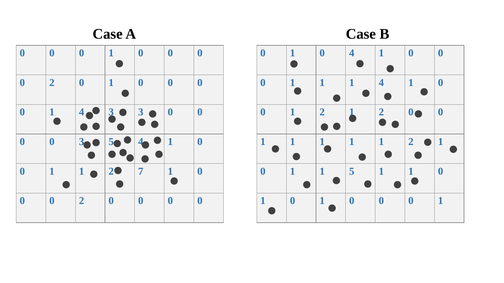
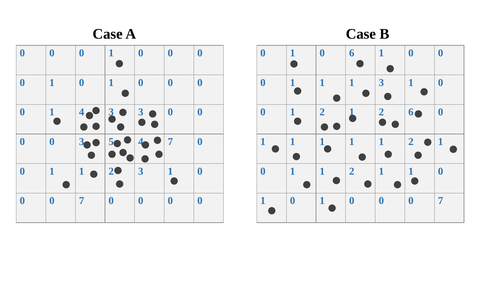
0 4: 4 -> 6
2 at (52, 83): 2 -> 1
1 1 4: 4 -> 3
0 at (411, 112): 0 -> 6
1 at (170, 142): 1 -> 7
2 7: 7 -> 3
5 at (352, 172): 5 -> 2
2 at (82, 201): 2 -> 7
1 at (441, 201): 1 -> 7
